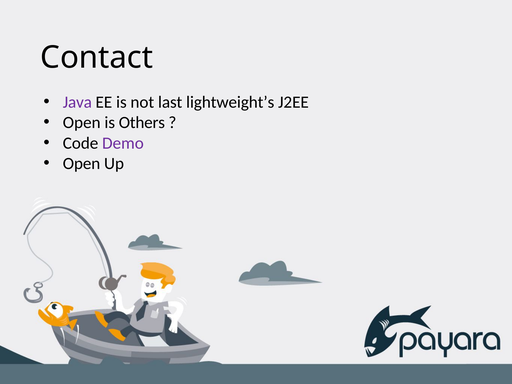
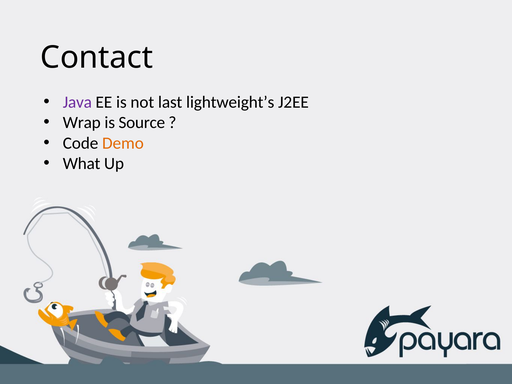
Open at (82, 123): Open -> Wrap
Others: Others -> Source
Demo colour: purple -> orange
Open at (82, 164): Open -> What
